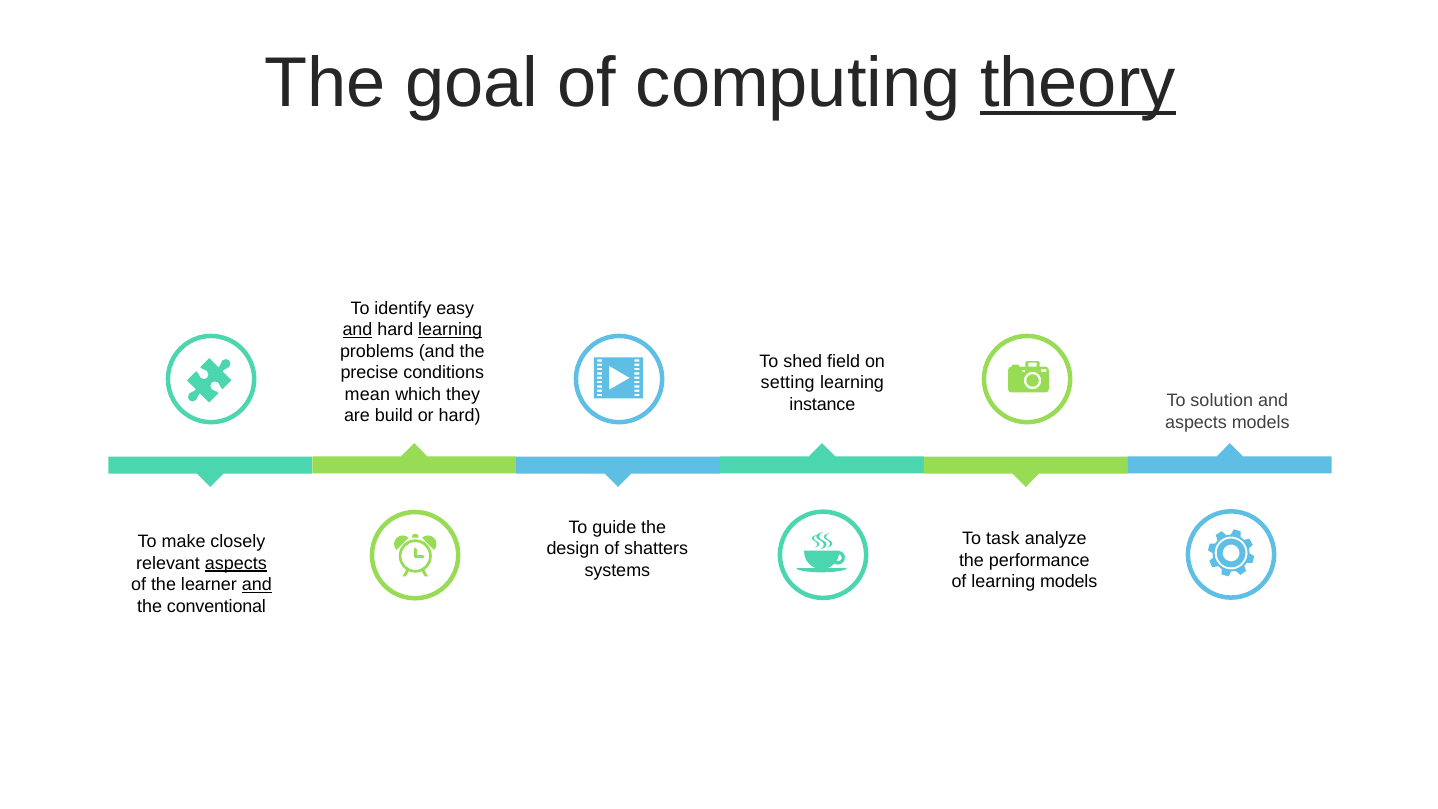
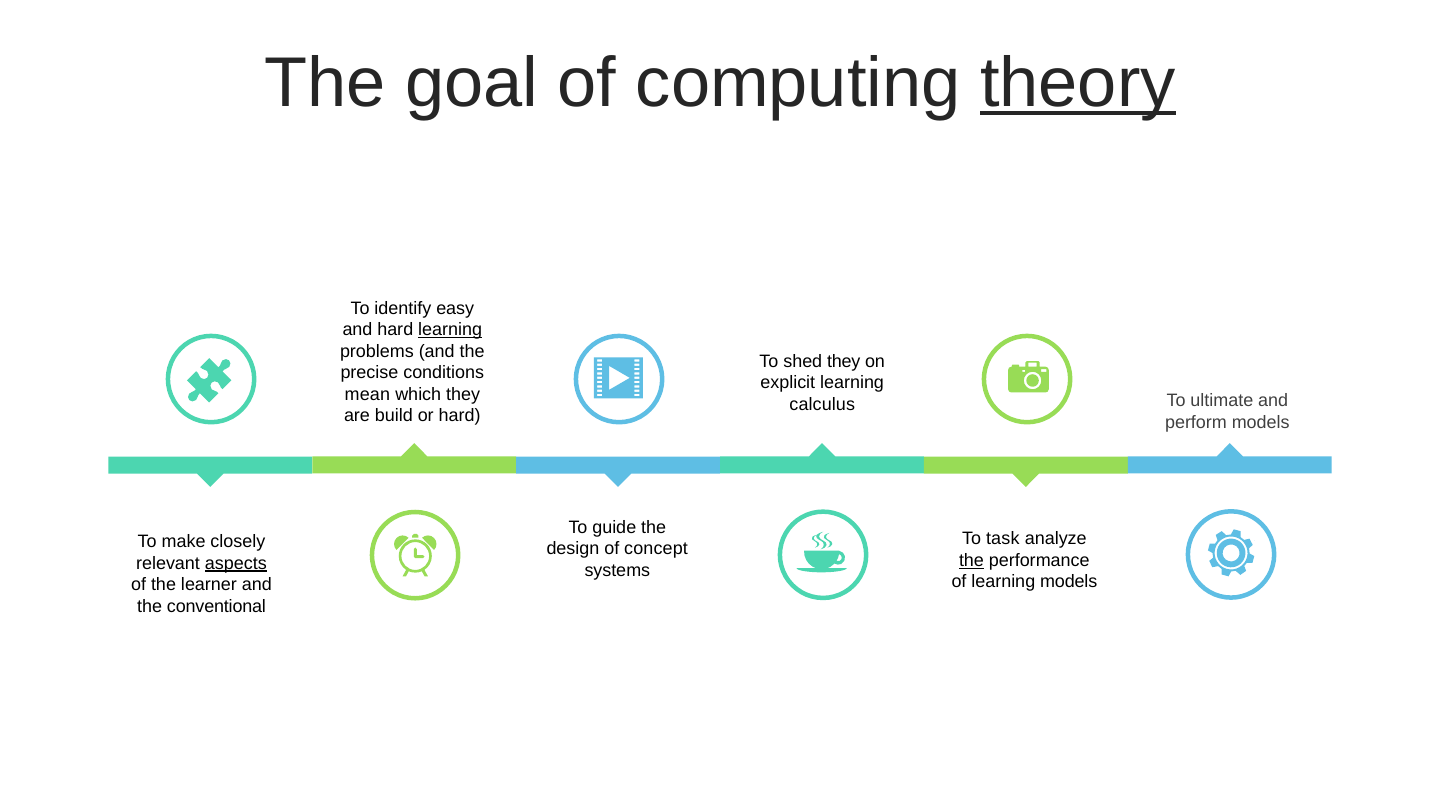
and at (357, 330) underline: present -> none
shed field: field -> they
setting: setting -> explicit
instance: instance -> calculus
solution: solution -> ultimate
aspects at (1196, 422): aspects -> perform
shatters: shatters -> concept
the at (971, 560) underline: none -> present
and at (257, 585) underline: present -> none
